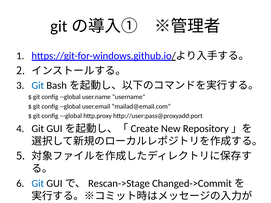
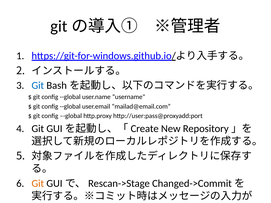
Git at (38, 184) colour: blue -> orange
